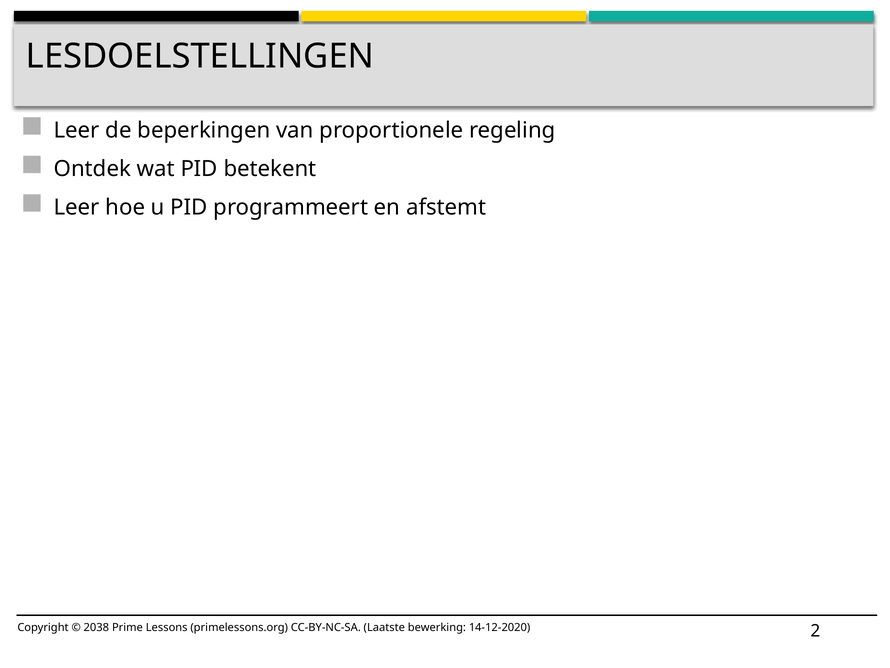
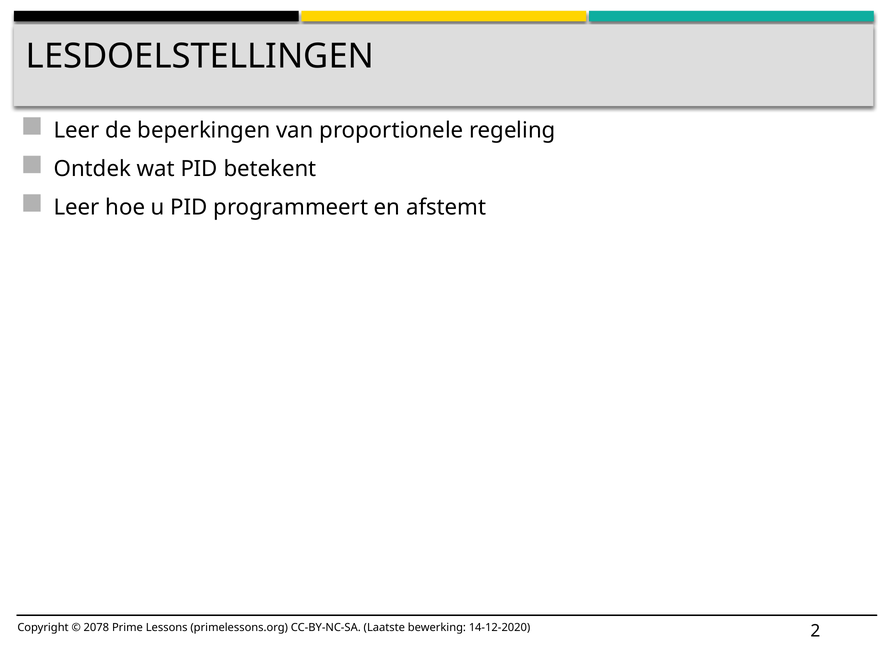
2038: 2038 -> 2078
